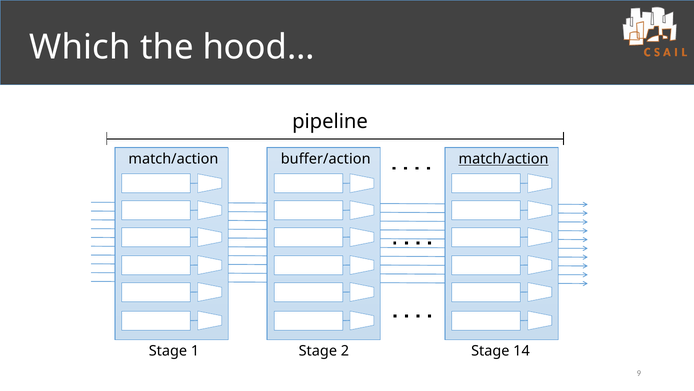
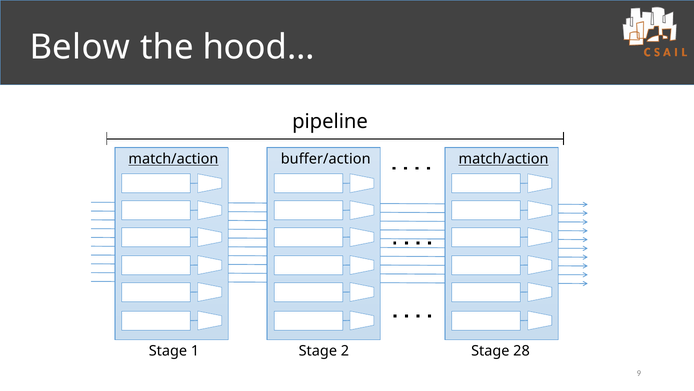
Which: Which -> Below
match/action at (173, 159) underline: none -> present
14: 14 -> 28
